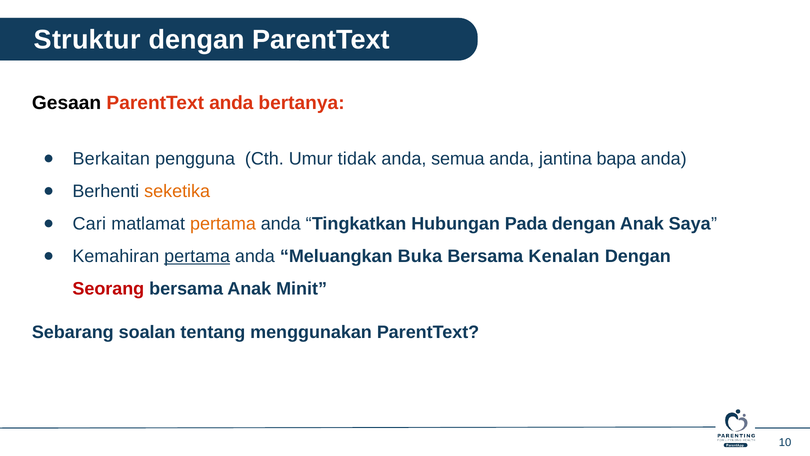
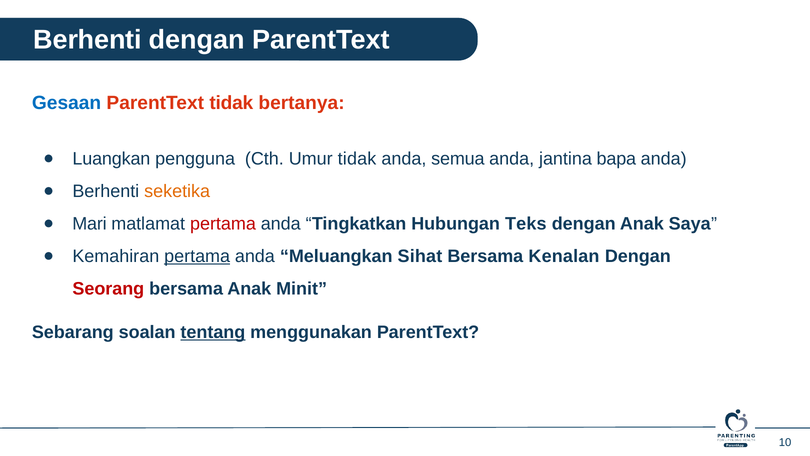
Struktur at (87, 40): Struktur -> Berhenti
Gesaan colour: black -> blue
ParentText anda: anda -> tidak
Berkaitan: Berkaitan -> Luangkan
Cari: Cari -> Mari
pertama at (223, 224) colour: orange -> red
Pada: Pada -> Teks
Buka: Buka -> Sihat
tentang underline: none -> present
